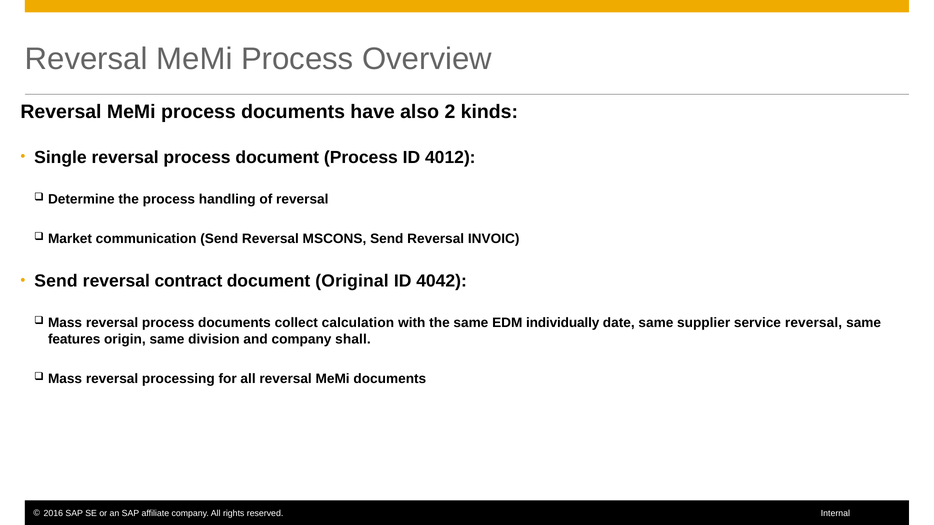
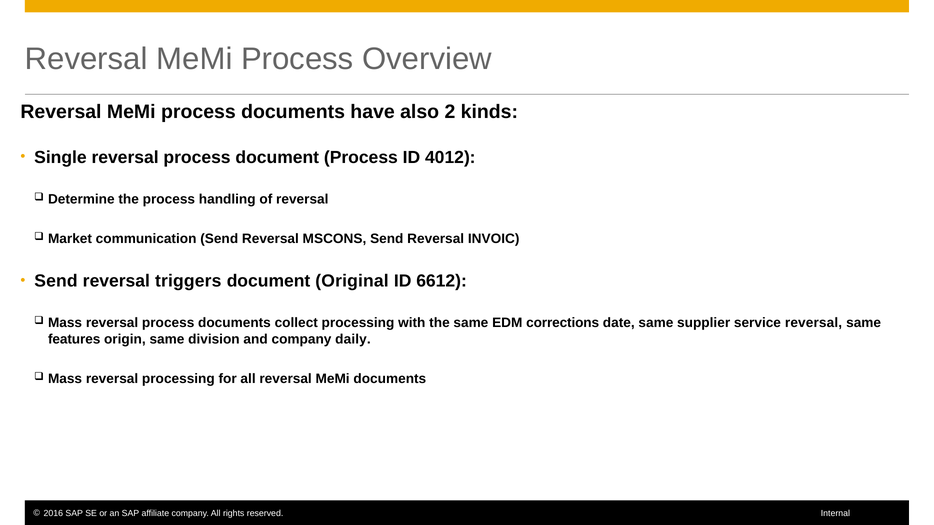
contract: contract -> triggers
4042: 4042 -> 6612
collect calculation: calculation -> processing
individually: individually -> corrections
shall: shall -> daily
